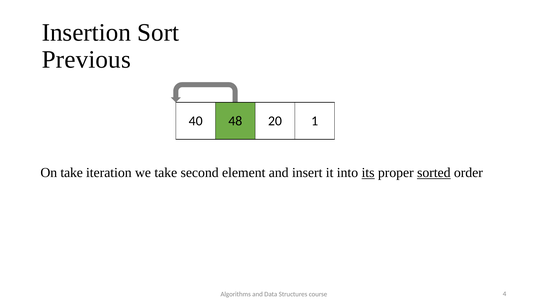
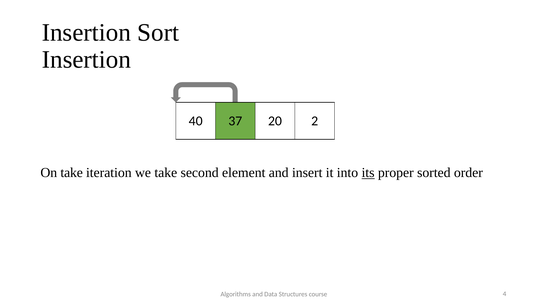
Previous at (86, 60): Previous -> Insertion
48: 48 -> 37
1: 1 -> 2
sorted underline: present -> none
